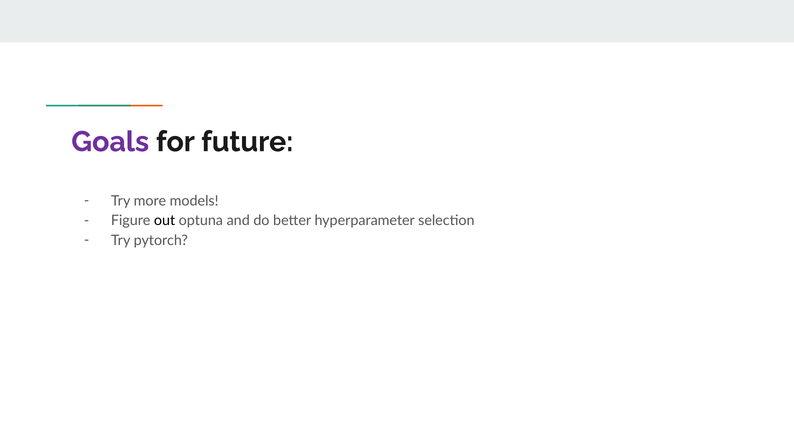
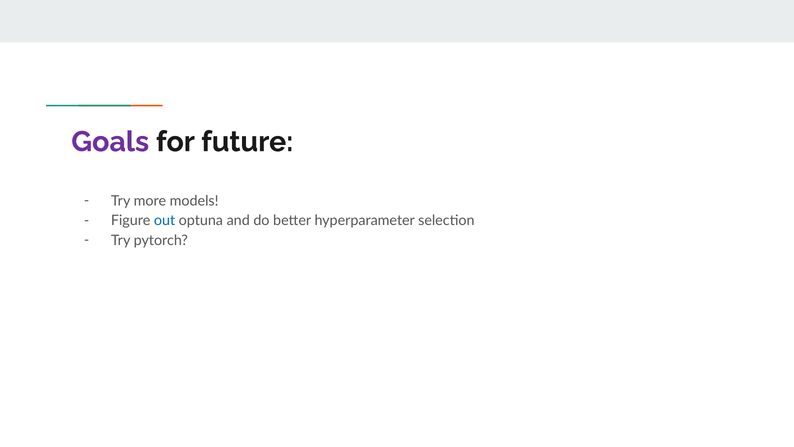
out colour: black -> blue
